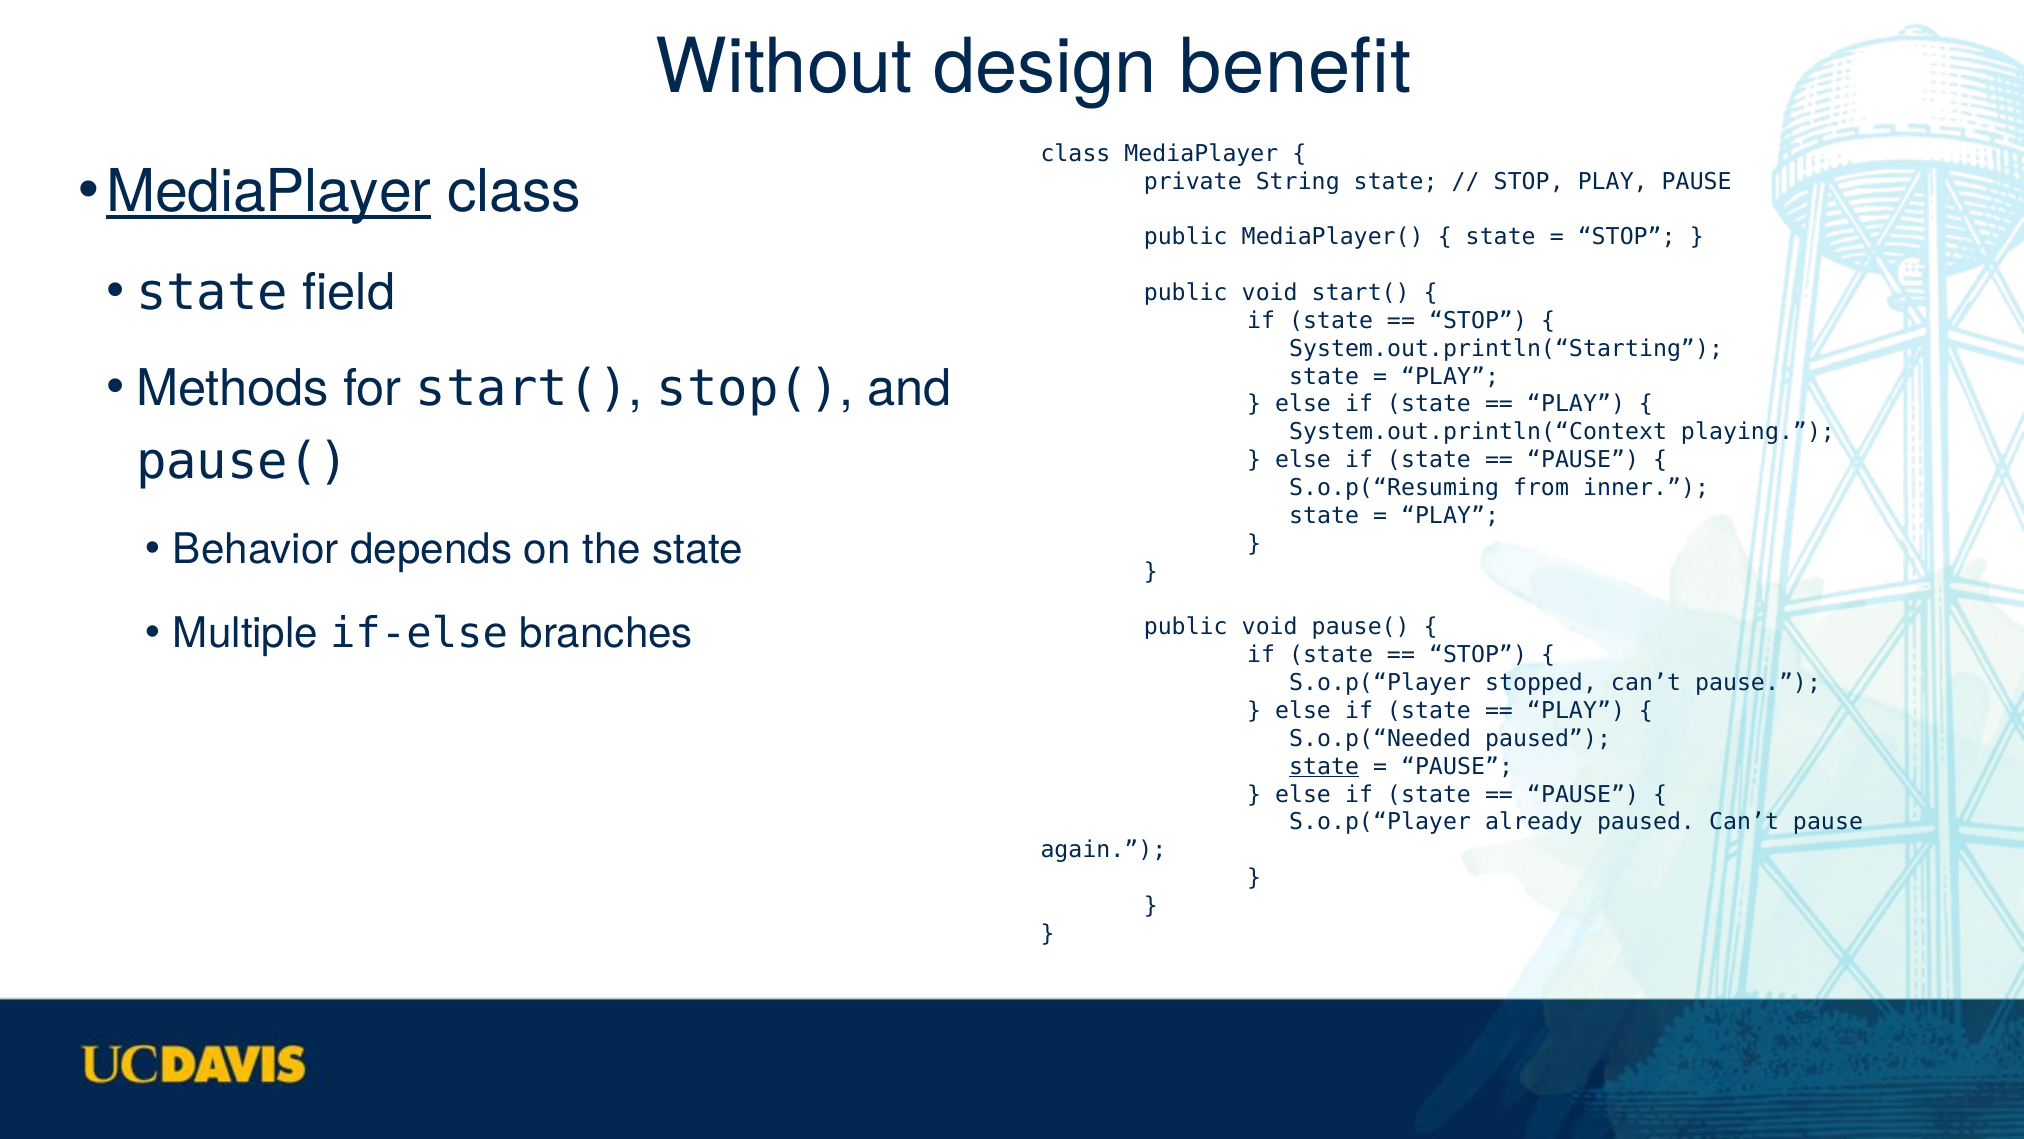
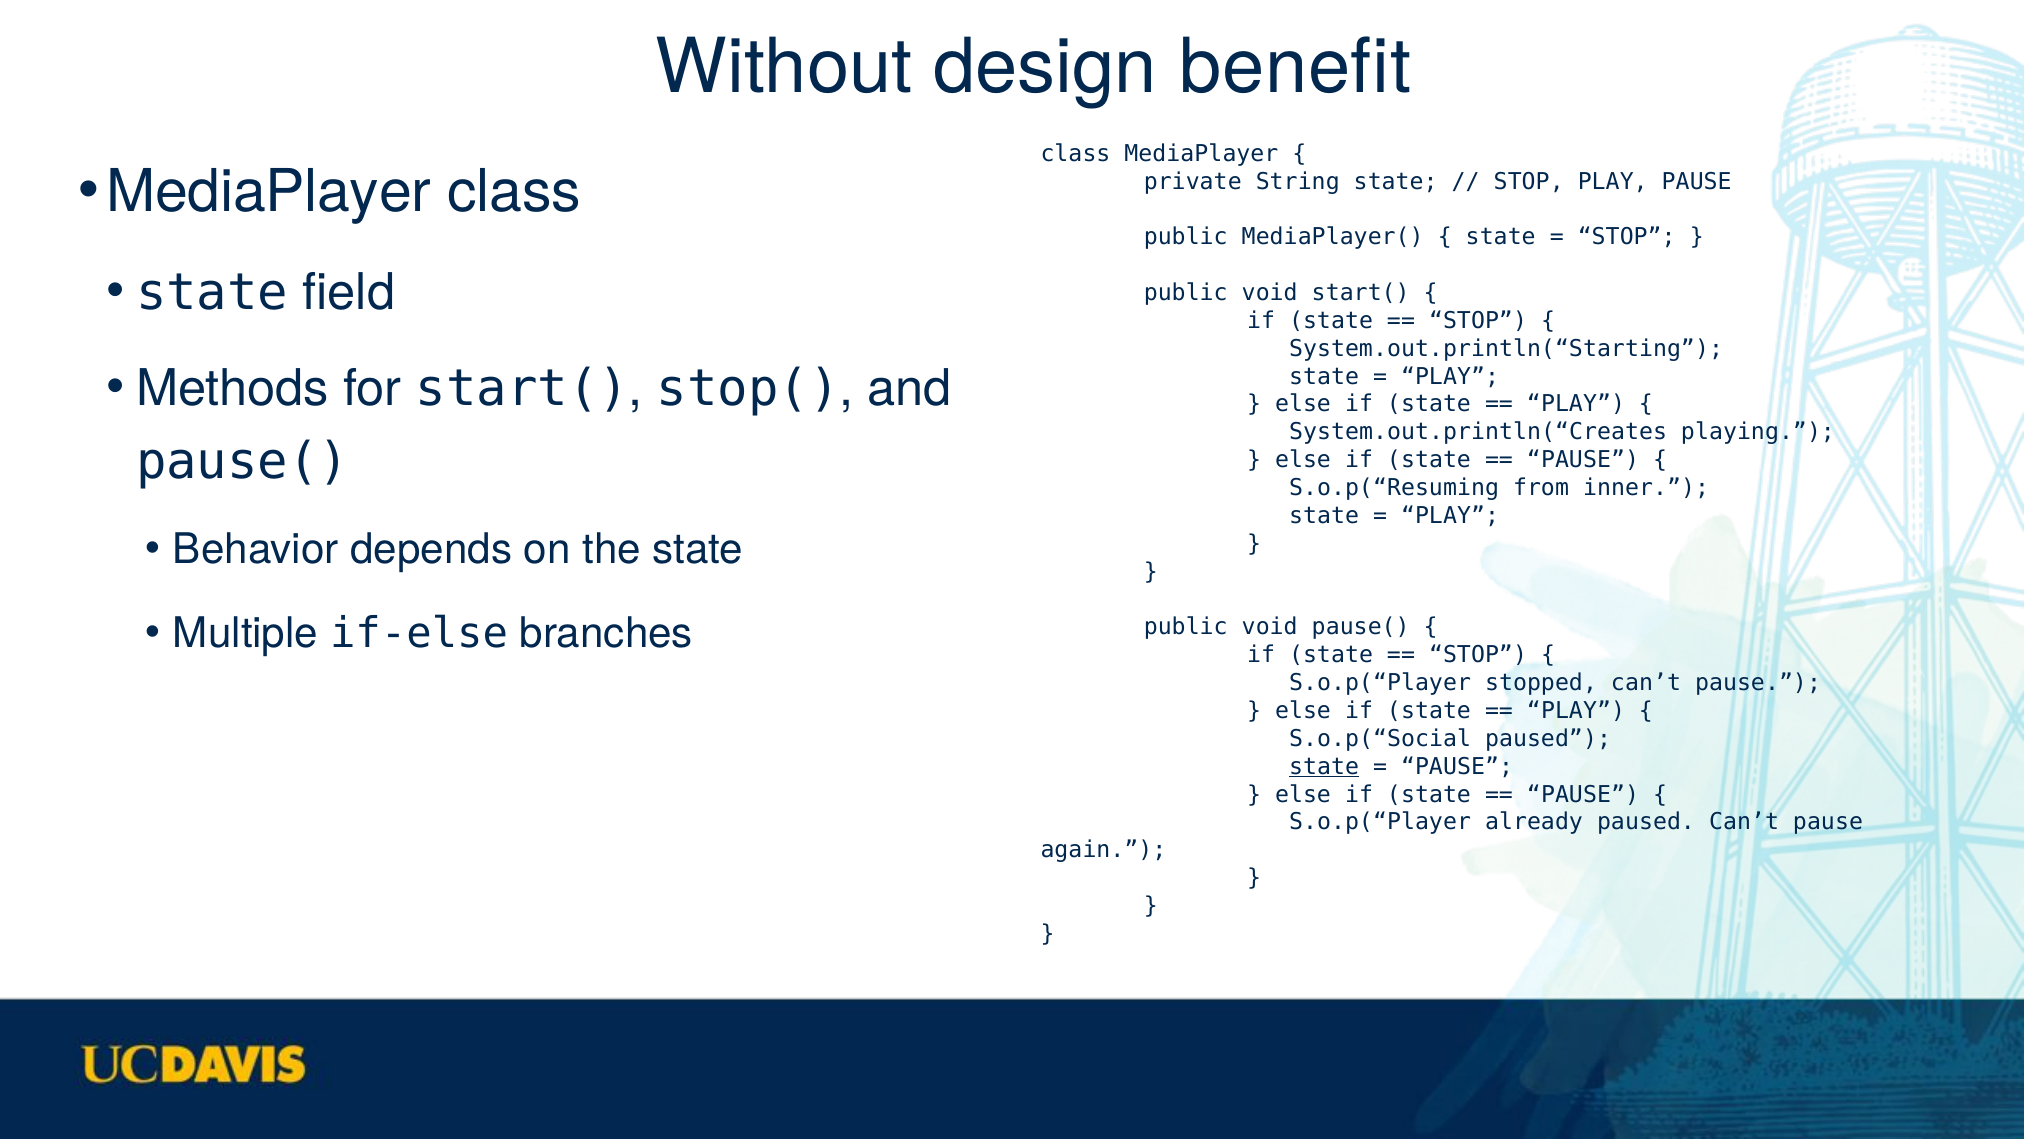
MediaPlayer at (269, 192) underline: present -> none
System.out.println(“Context: System.out.println(“Context -> System.out.println(“Creates
S.o.p(“Needed: S.o.p(“Needed -> S.o.p(“Social
